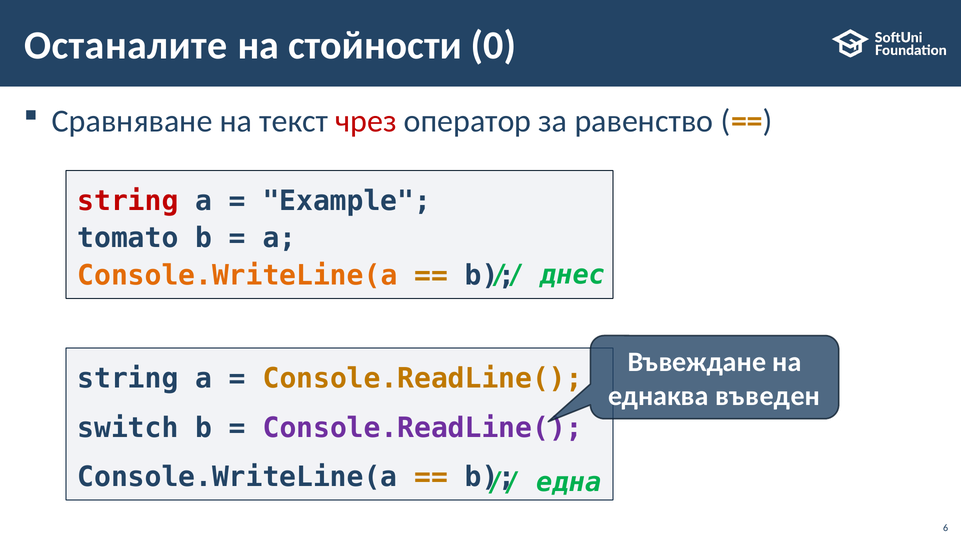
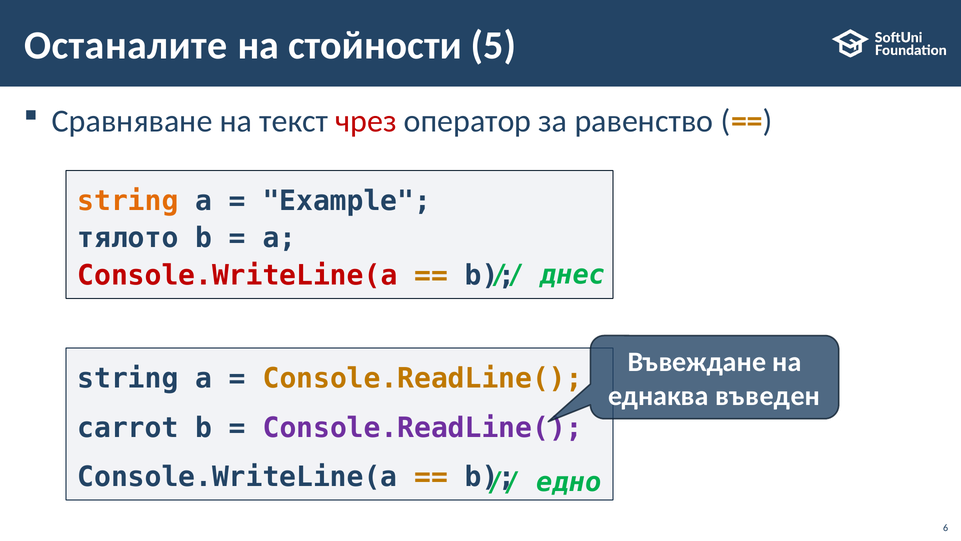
0: 0 -> 5
string at (128, 201) colour: red -> orange
tomato: tomato -> тялото
Console.WriteLine(a at (237, 275) colour: orange -> red
switch: switch -> carrot
една: една -> едно
